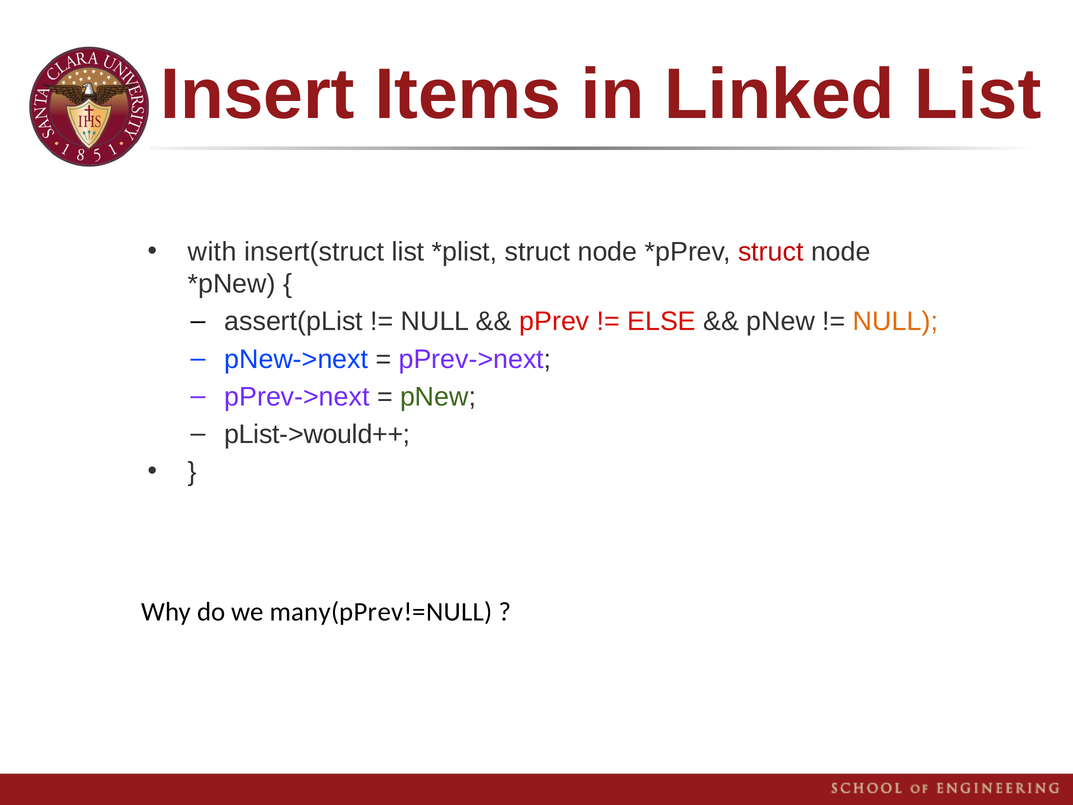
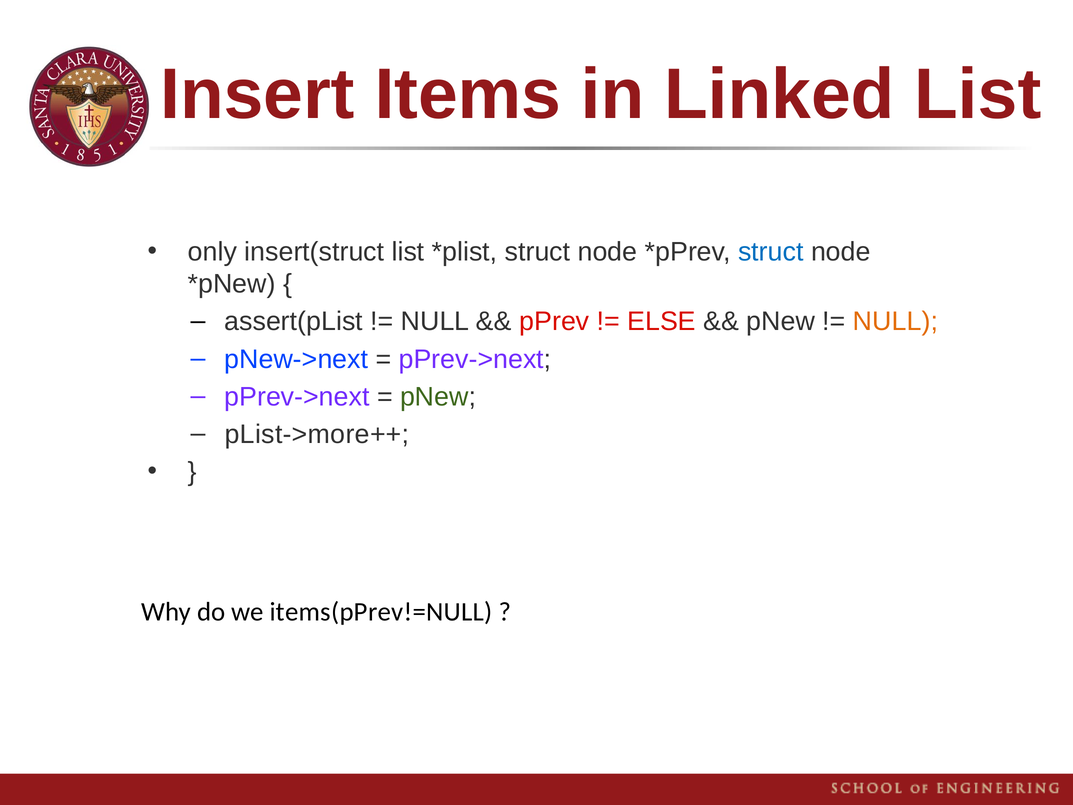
with: with -> only
struct at (771, 252) colour: red -> blue
pList->would++: pList->would++ -> pList->more++
many(pPrev!=NULL: many(pPrev!=NULL -> items(pPrev!=NULL
